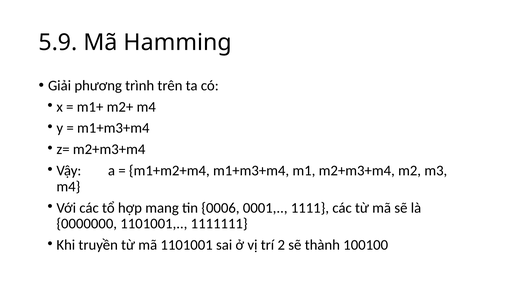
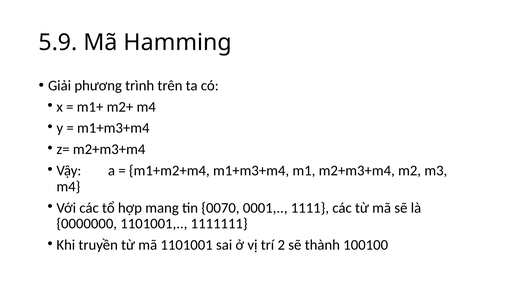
0006: 0006 -> 0070
